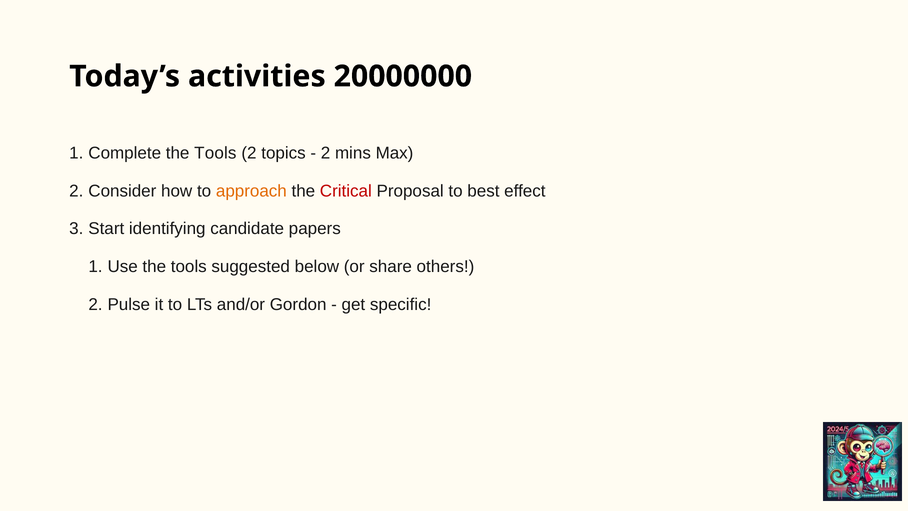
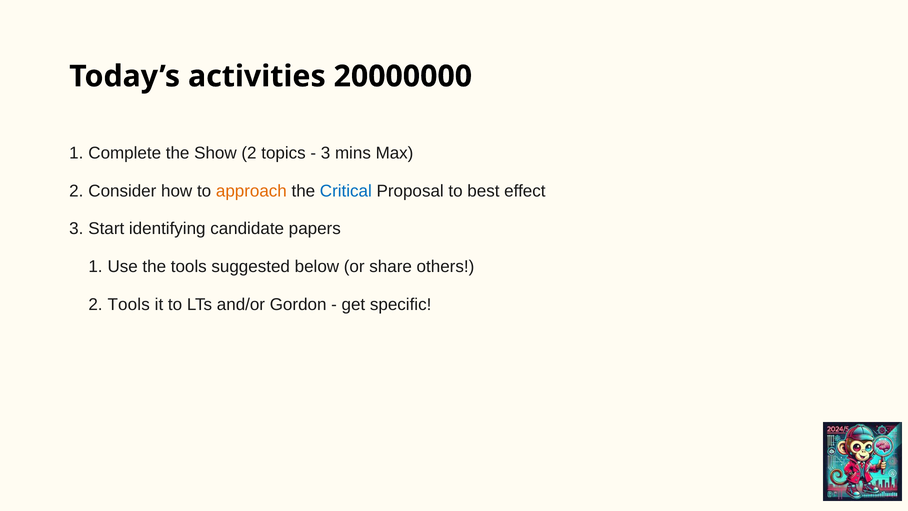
Complete the Tools: Tools -> Show
2 at (325, 153): 2 -> 3
Critical colour: red -> blue
2 Pulse: Pulse -> Tools
